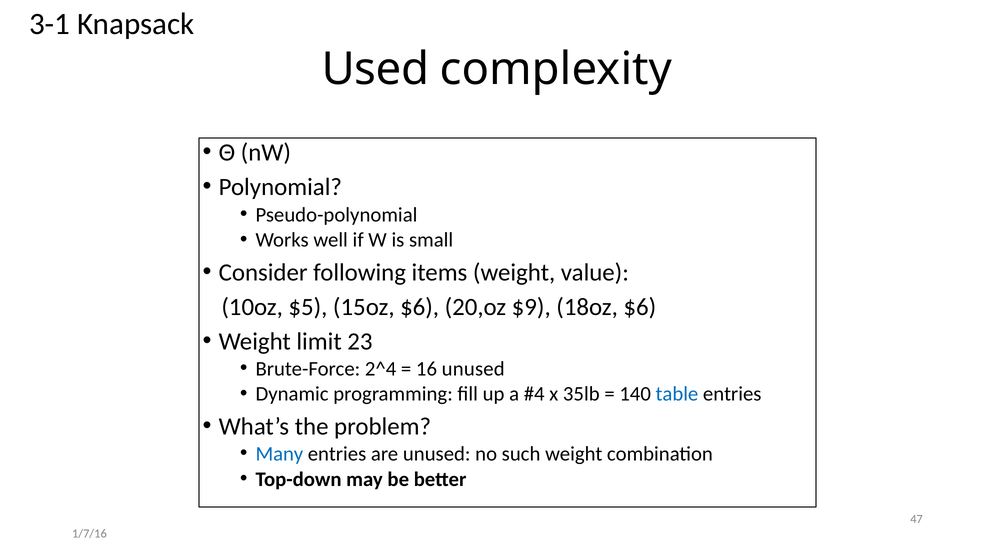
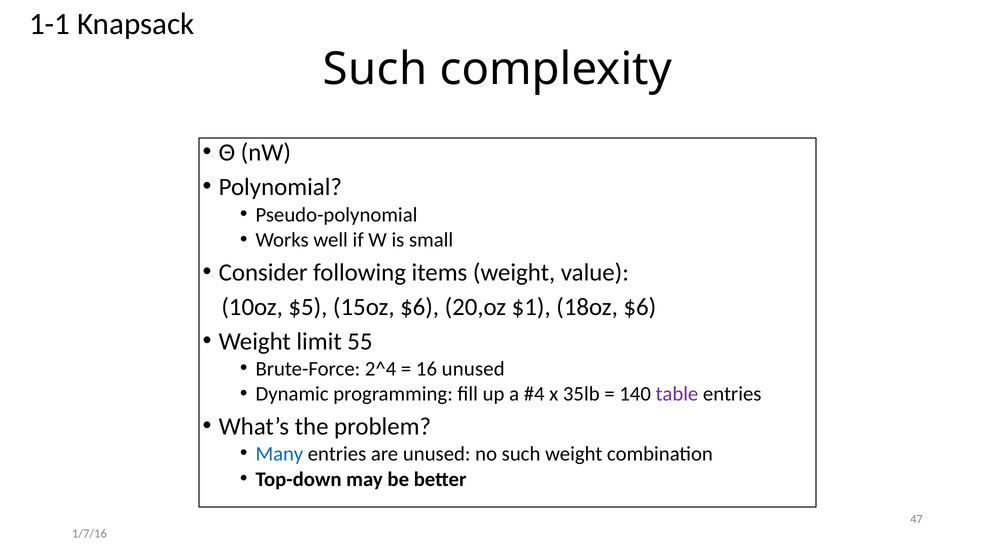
3-1: 3-1 -> 1-1
Used at (375, 70): Used -> Such
$9: $9 -> $1
23: 23 -> 55
table colour: blue -> purple
